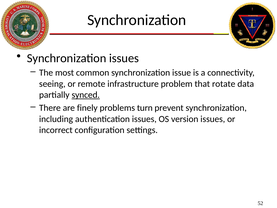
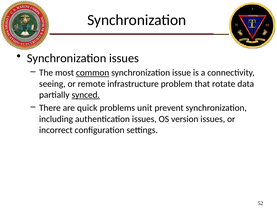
common underline: none -> present
finely: finely -> quick
turn: turn -> unit
